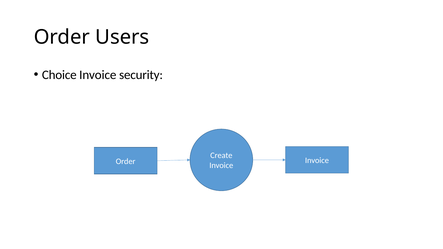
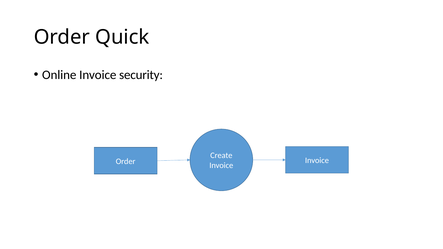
Users: Users -> Quick
Choice: Choice -> Online
